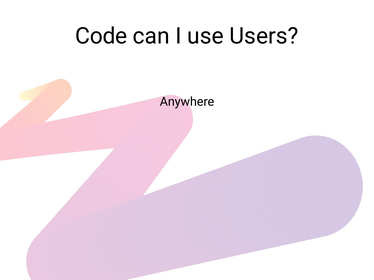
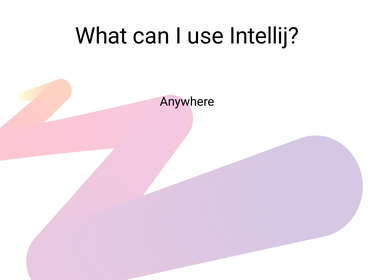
Code: Code -> What
Users: Users -> Intellij
